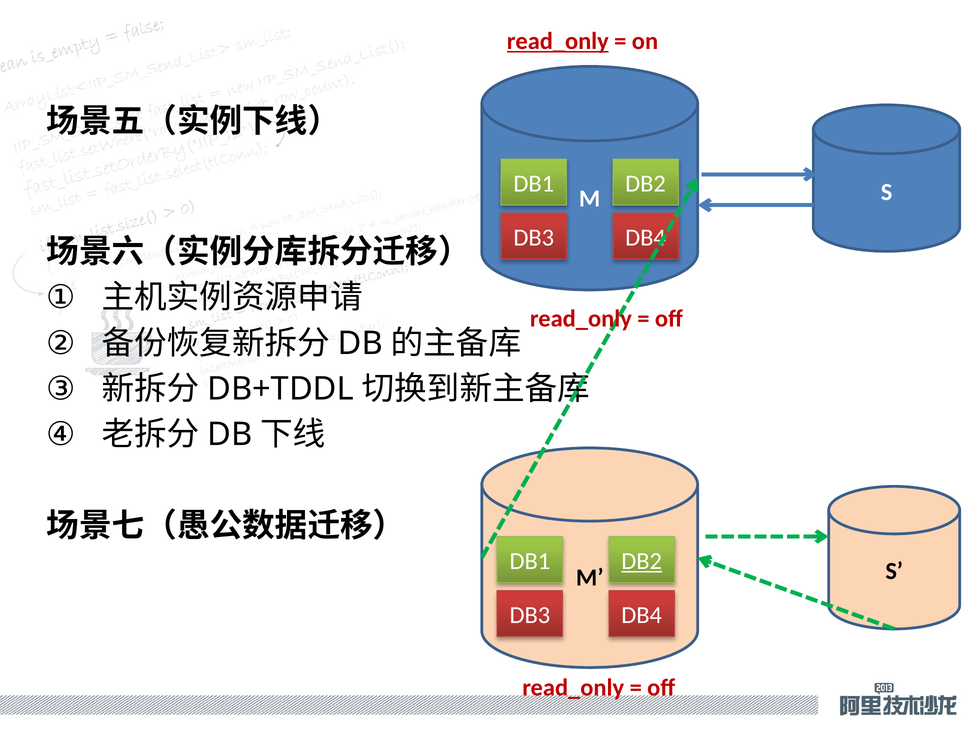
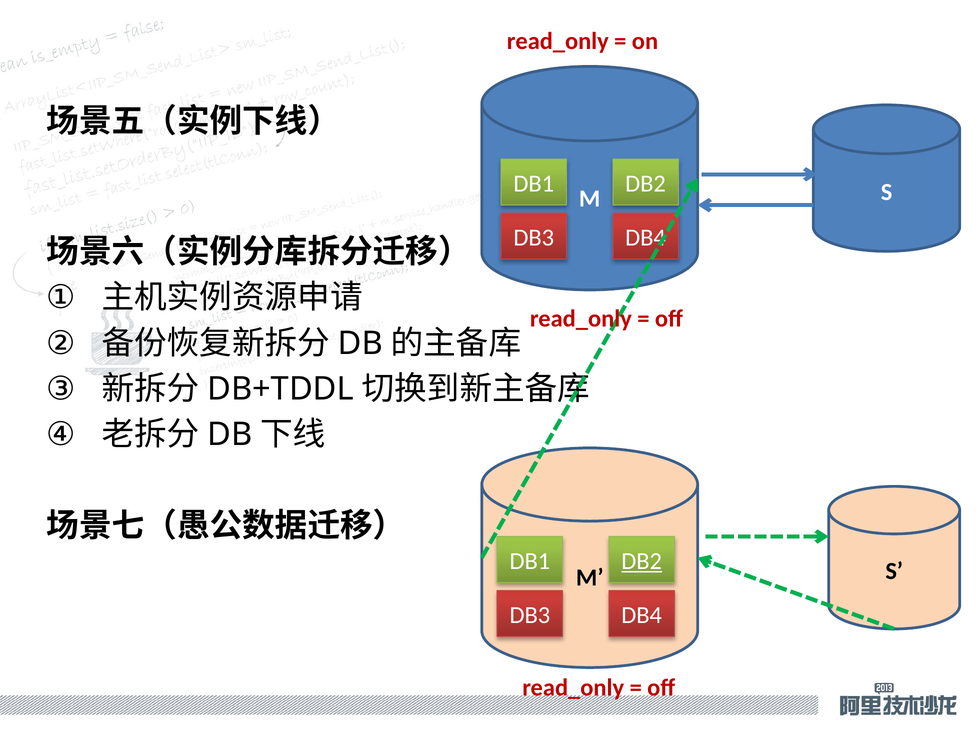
read_only at (558, 41) underline: present -> none
